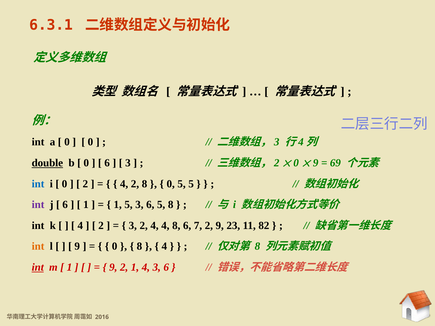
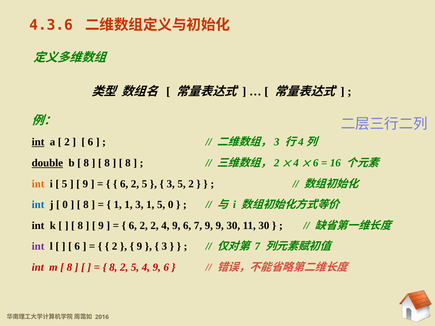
6.3.1: 6.3.1 -> 4.3.6
int at (38, 142) underline: none -> present
0 at (67, 142): 0 -> 2
0 at (90, 142): 0 -> 6
0 at (86, 163): 0 -> 8
6 at (107, 163): 6 -> 8
3 at (128, 163): 3 -> 8
0 at (296, 163): 0 -> 4
9 at (316, 163): 9 -> 6
69: 69 -> 16
int at (38, 184) colour: blue -> orange
0 at (65, 184): 0 -> 5
2 at (85, 184): 2 -> 9
4 at (124, 184): 4 -> 6
8 at (144, 184): 8 -> 5
0 at (171, 184): 0 -> 3
5 5: 5 -> 2
int at (38, 205) colour: purple -> blue
6 at (65, 205): 6 -> 0
1 at (86, 205): 1 -> 8
1 5: 5 -> 1
6 at (150, 205): 6 -> 1
5 8: 8 -> 0
4 at (80, 226): 4 -> 8
2 at (101, 226): 2 -> 9
3 at (133, 226): 3 -> 6
2 4: 4 -> 2
8 at (176, 226): 8 -> 9
7 2: 2 -> 9
9 23: 23 -> 30
11 82: 82 -> 30
int at (38, 247) colour: orange -> purple
9 at (77, 247): 9 -> 6
0 at (115, 247): 0 -> 2
8 at (139, 247): 8 -> 9
4 at (164, 247): 4 -> 3
8 at (257, 247): 8 -> 7
int at (38, 267) underline: present -> none
1 at (69, 267): 1 -> 8
9 at (113, 267): 9 -> 8
1 at (135, 267): 1 -> 5
3 at (157, 267): 3 -> 9
